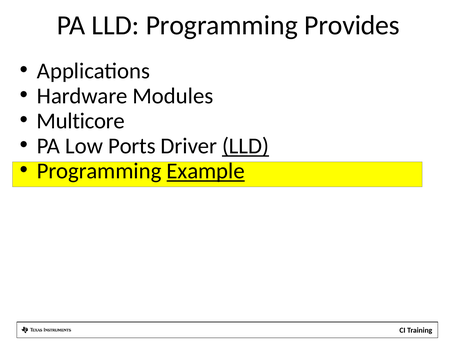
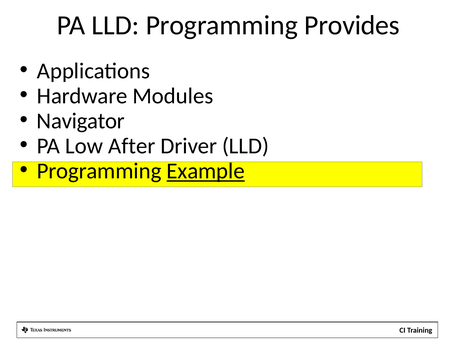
Multicore: Multicore -> Navigator
Ports: Ports -> After
LLD at (246, 146) underline: present -> none
